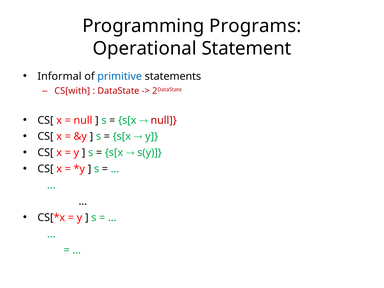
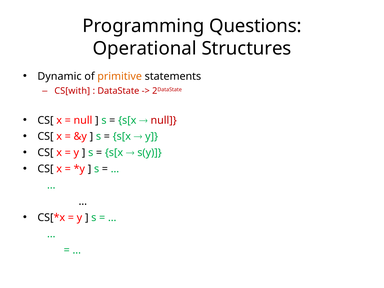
Programs: Programs -> Questions
Statement: Statement -> Structures
Informal: Informal -> Dynamic
primitive colour: blue -> orange
